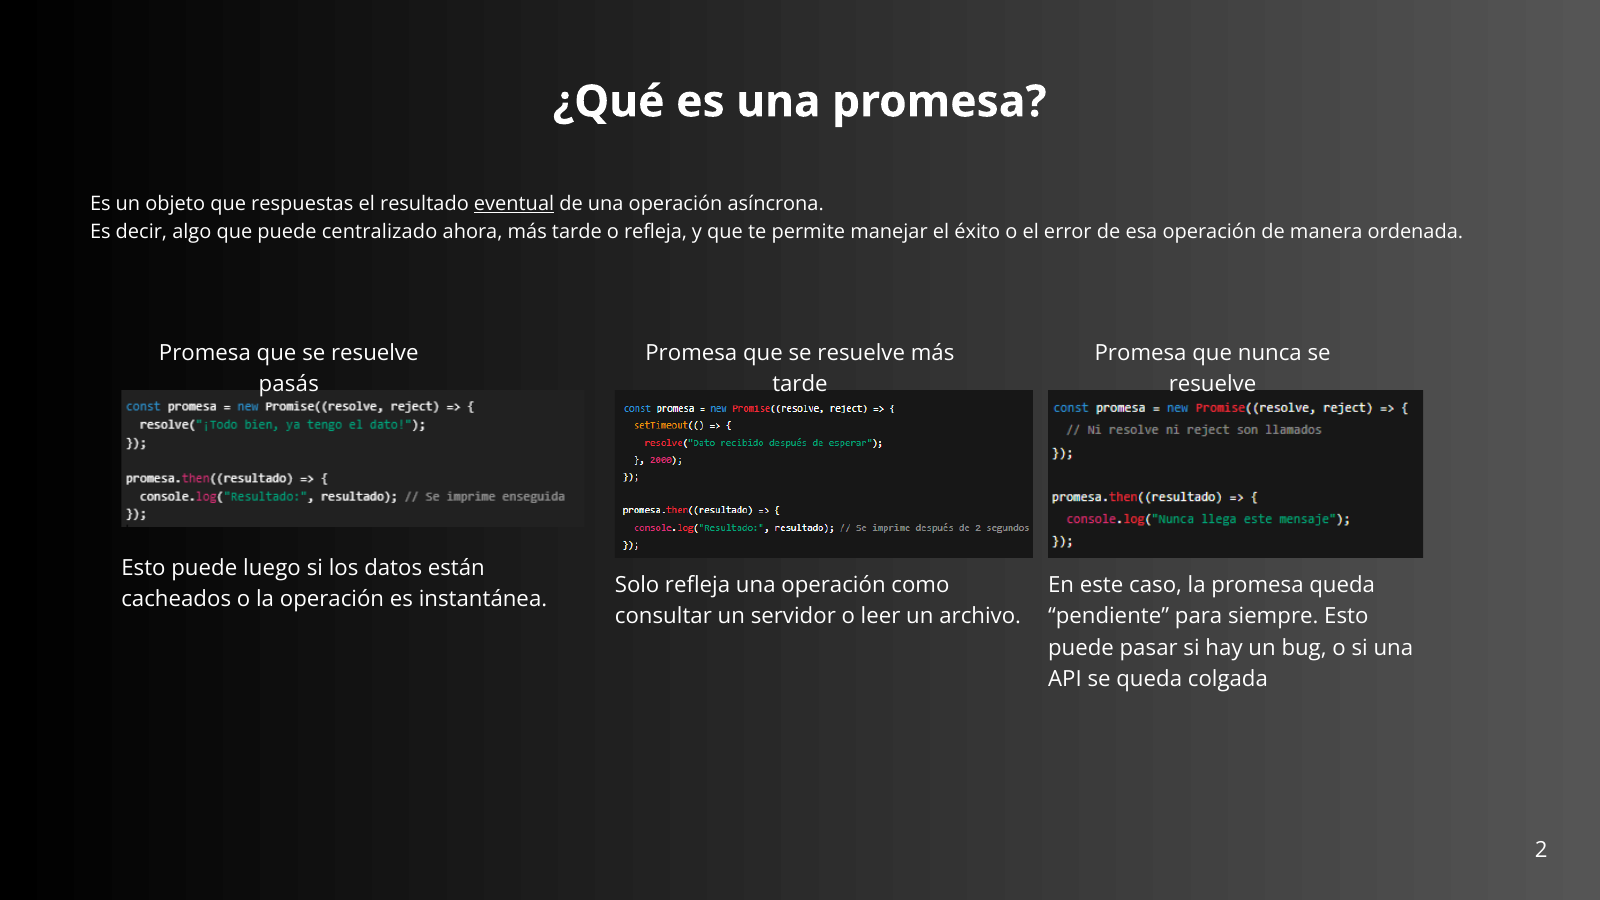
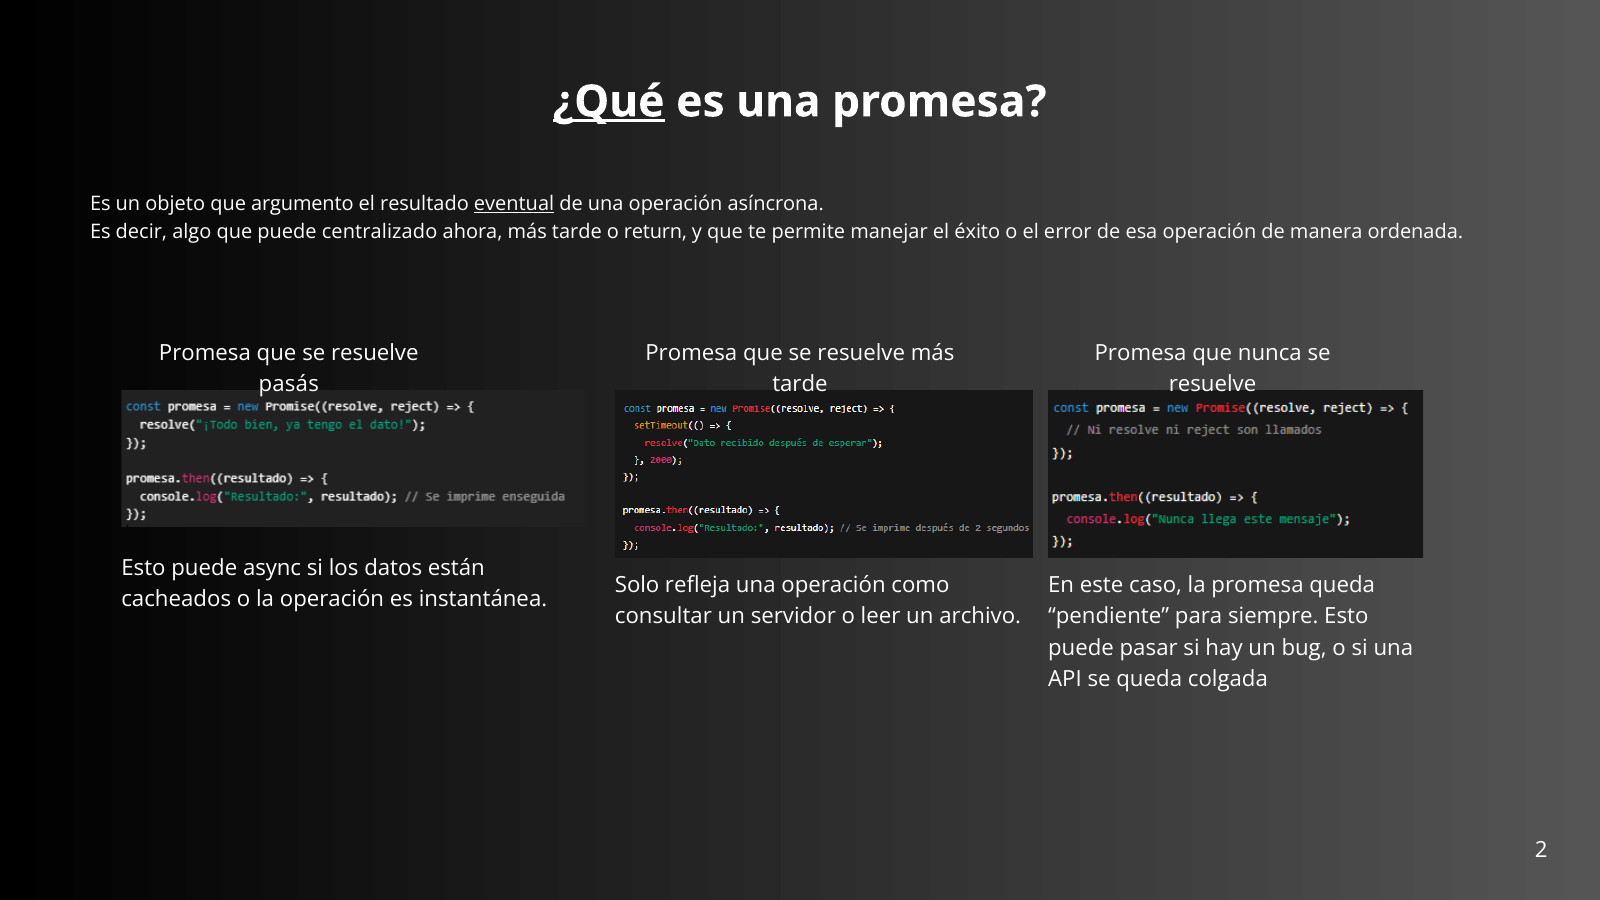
¿Qué underline: none -> present
respuestas: respuestas -> argumento
o refleja: refleja -> return
luego: luego -> async
